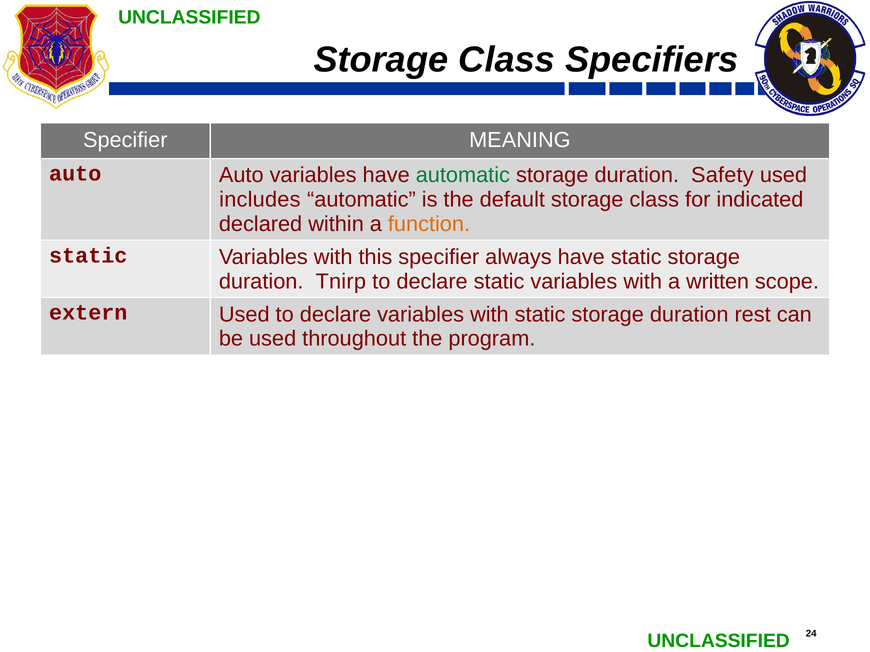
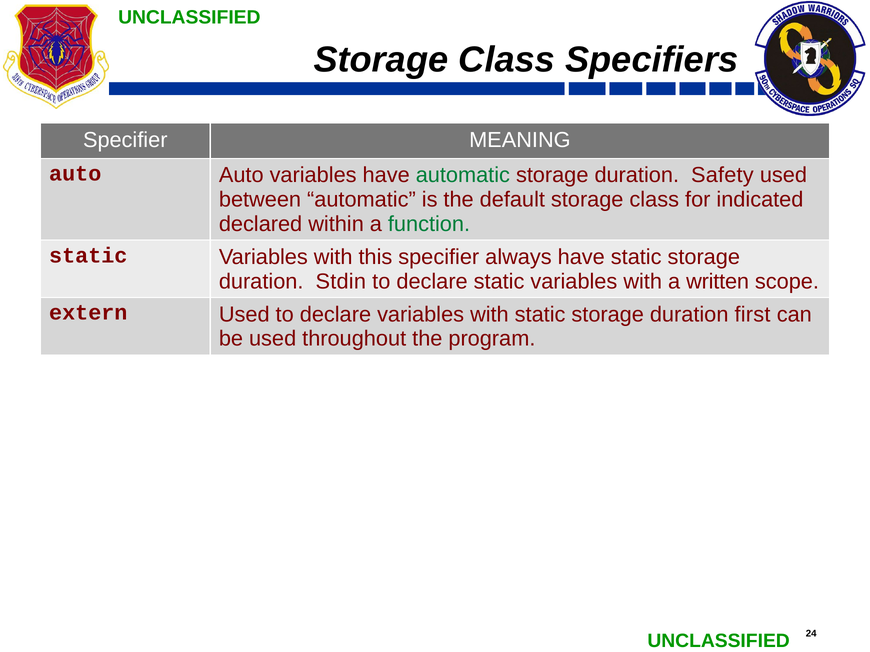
includes: includes -> between
function colour: orange -> green
Tnirp: Tnirp -> Stdin
rest: rest -> first
